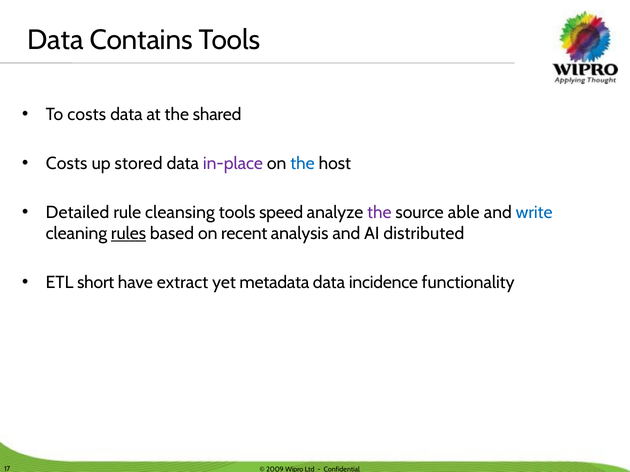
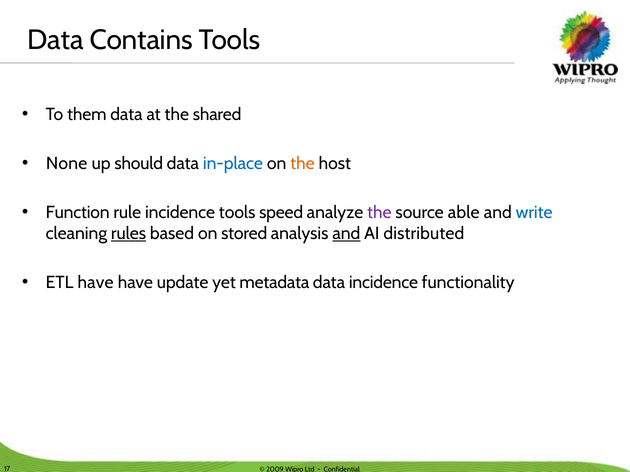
To costs: costs -> them
Costs at (67, 164): Costs -> None
stored: stored -> should
in-place colour: purple -> blue
the at (302, 164) colour: blue -> orange
Detailed: Detailed -> Function
rule cleansing: cleansing -> incidence
recent: recent -> stored
and at (346, 234) underline: none -> present
ETL short: short -> have
extract: extract -> update
